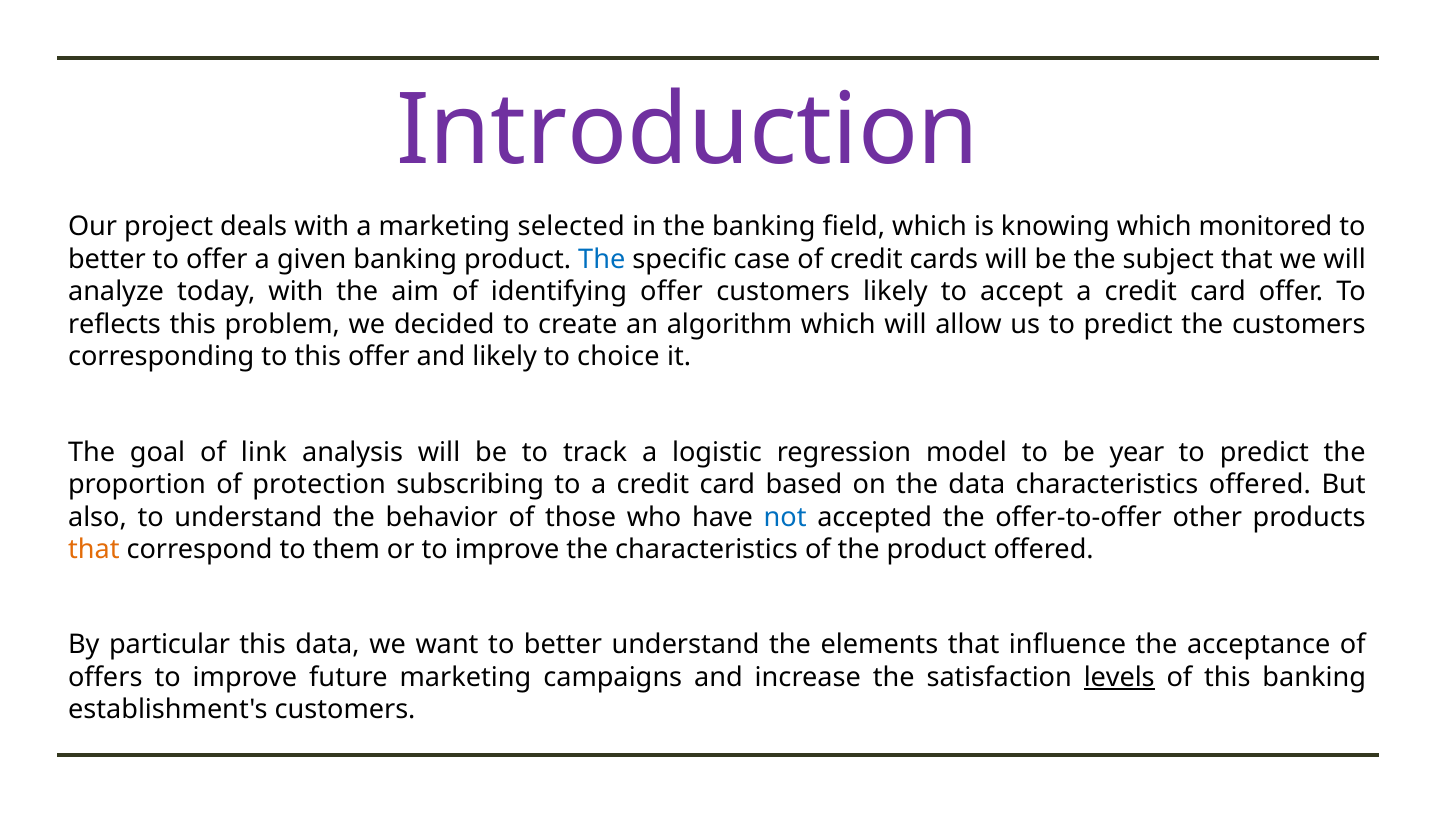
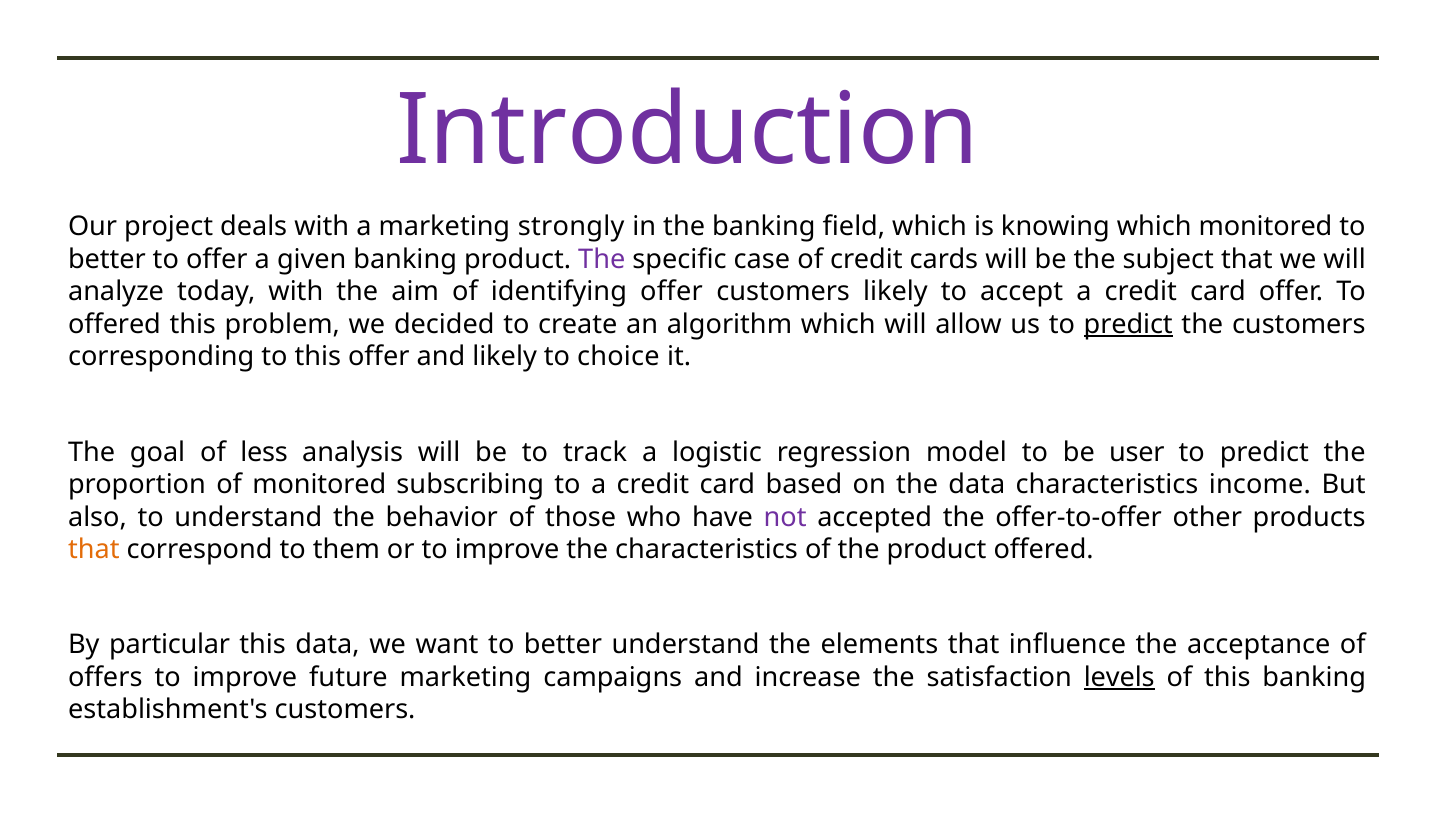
selected: selected -> strongly
The at (602, 260) colour: blue -> purple
reflects at (115, 325): reflects -> offered
predict at (1128, 325) underline: none -> present
link: link -> less
year: year -> user
of protection: protection -> monitored
characteristics offered: offered -> income
not colour: blue -> purple
